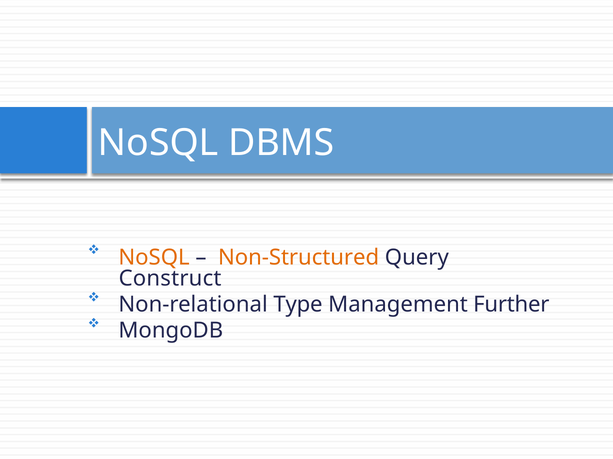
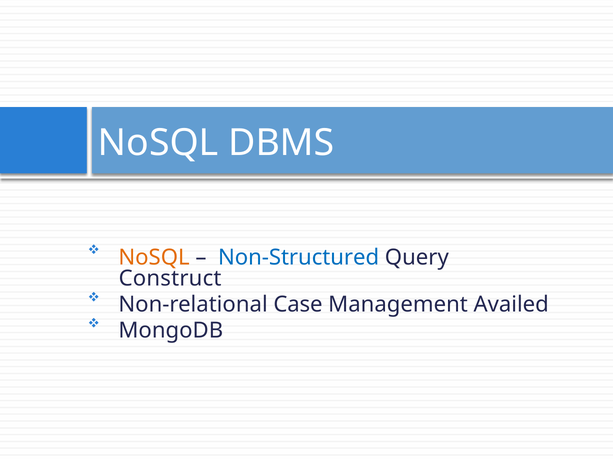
Non-Structured colour: orange -> blue
Type: Type -> Case
Further: Further -> Availed
